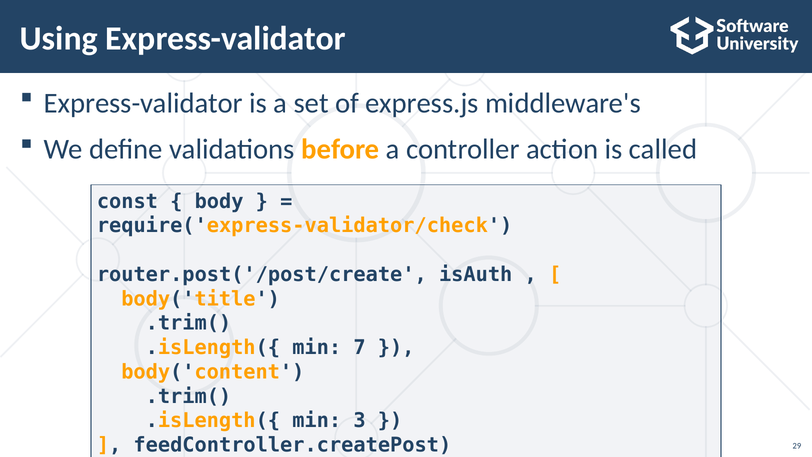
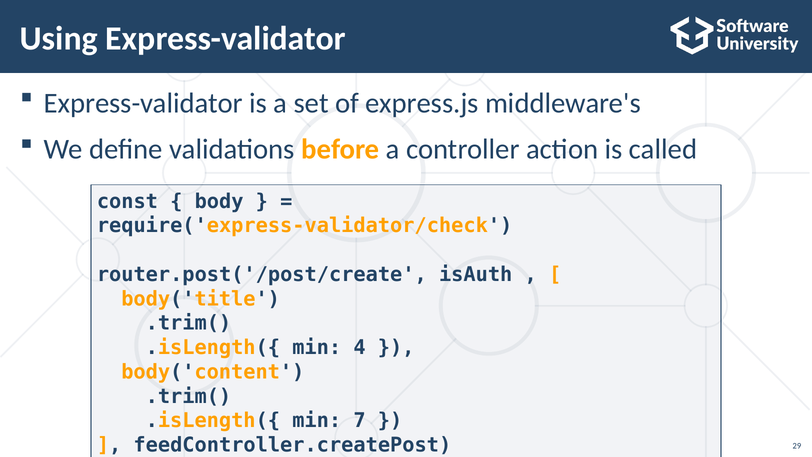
7: 7 -> 4
3: 3 -> 7
